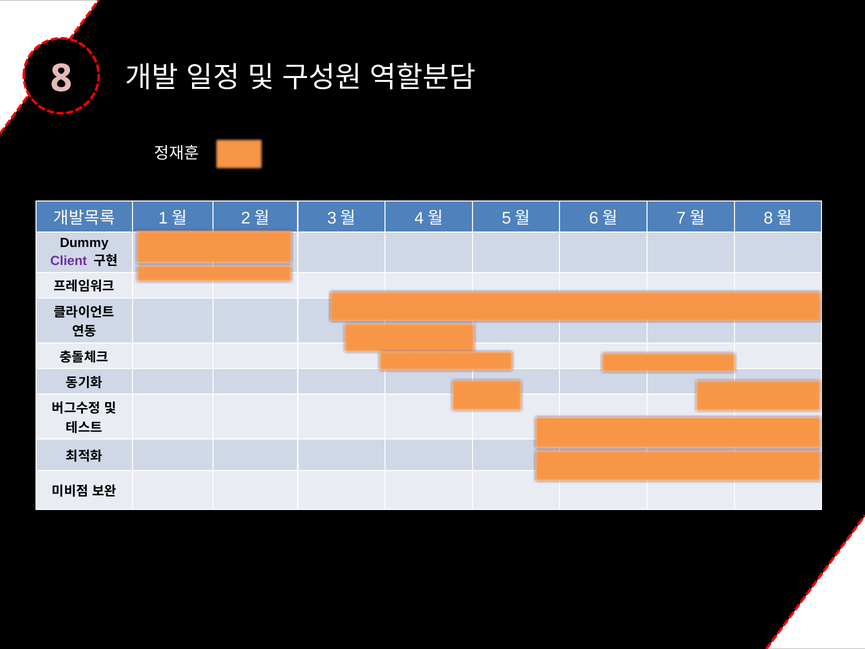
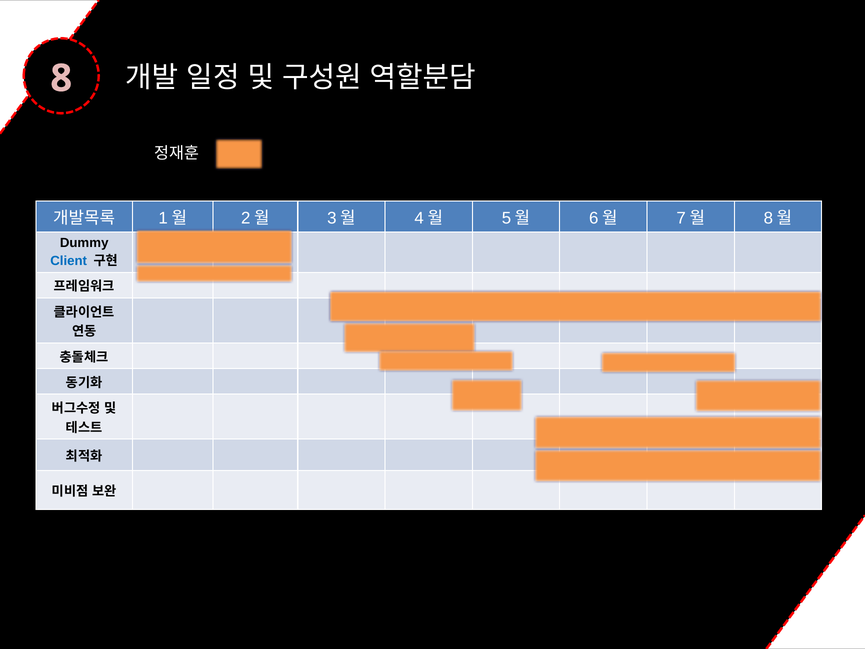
Client colour: purple -> blue
